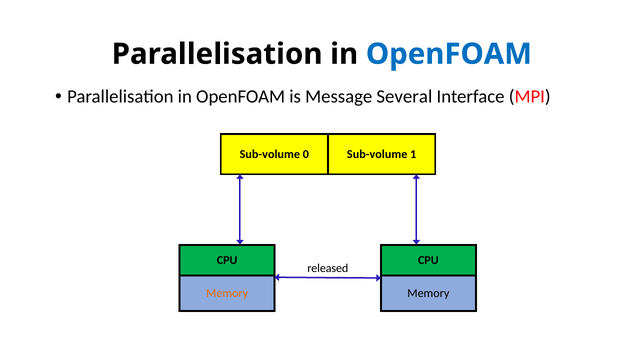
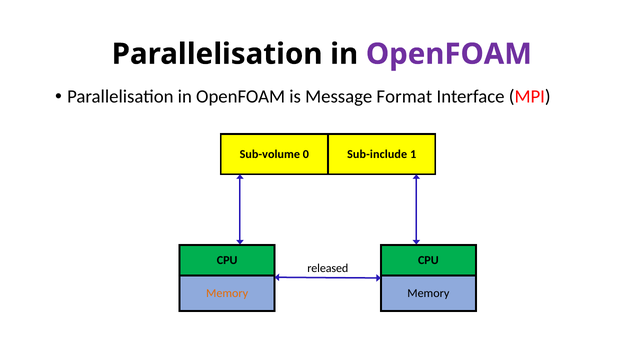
OpenFOAM at (449, 54) colour: blue -> purple
Several: Several -> Format
0 Sub-volume: Sub-volume -> Sub-include
